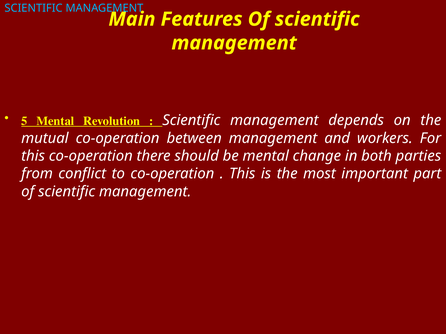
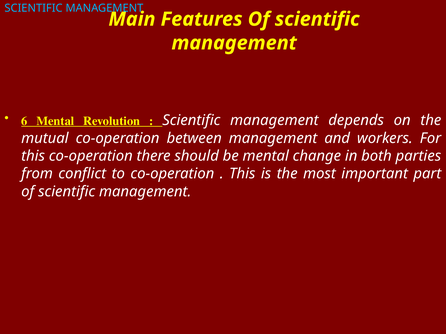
5: 5 -> 6
